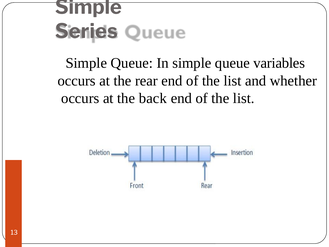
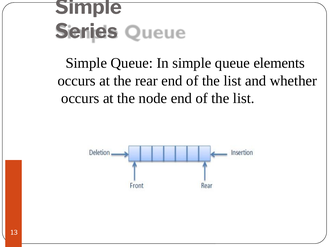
variables: variables -> elements
back: back -> node
